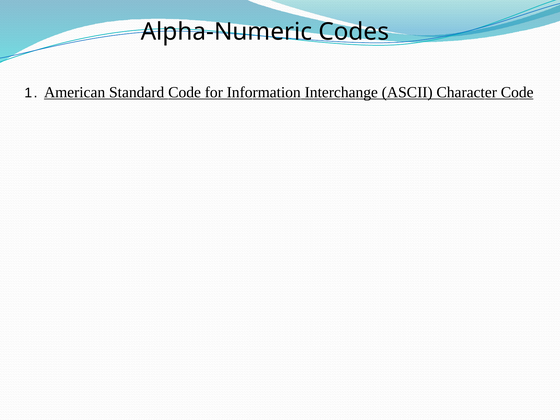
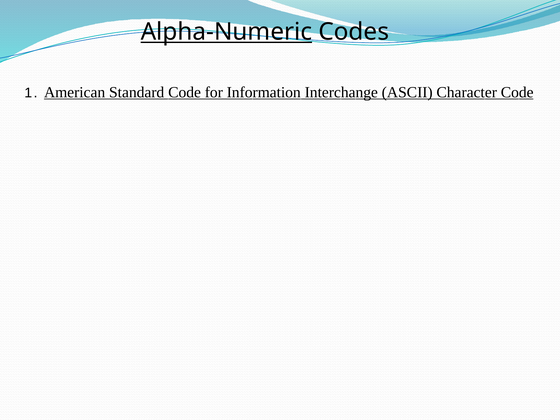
Alpha-Numeric underline: none -> present
